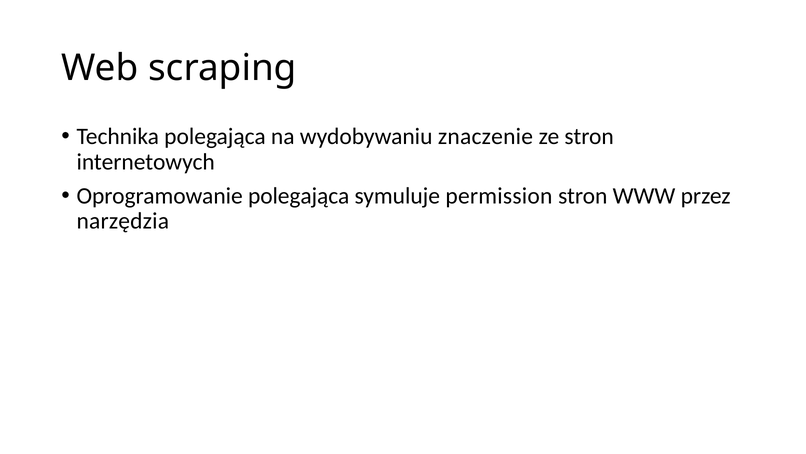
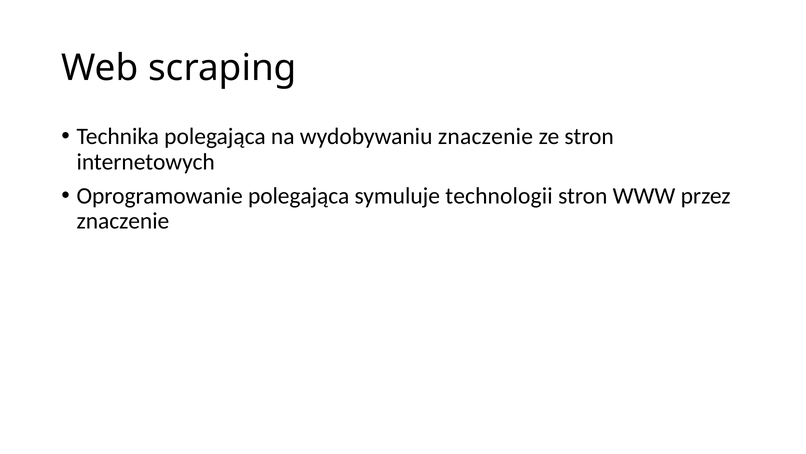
permission: permission -> technologii
narzędzia at (123, 221): narzędzia -> znaczenie
